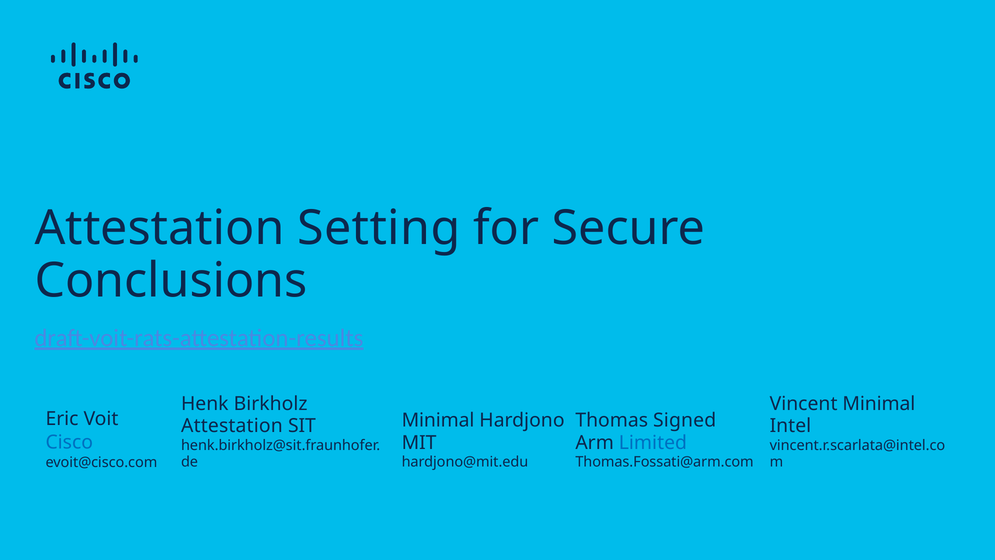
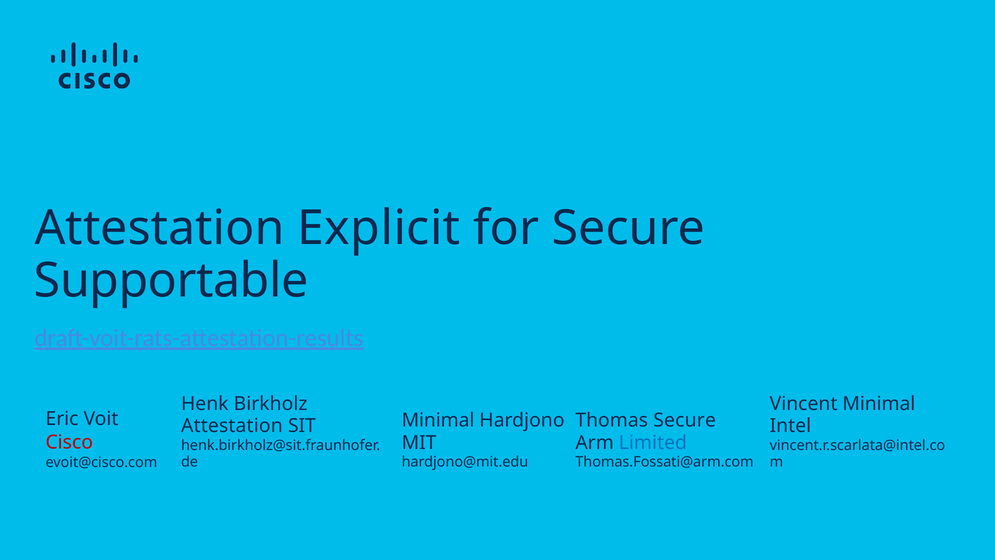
Setting: Setting -> Explicit
Conclusions: Conclusions -> Supportable
Thomas Signed: Signed -> Secure
Cisco colour: blue -> red
